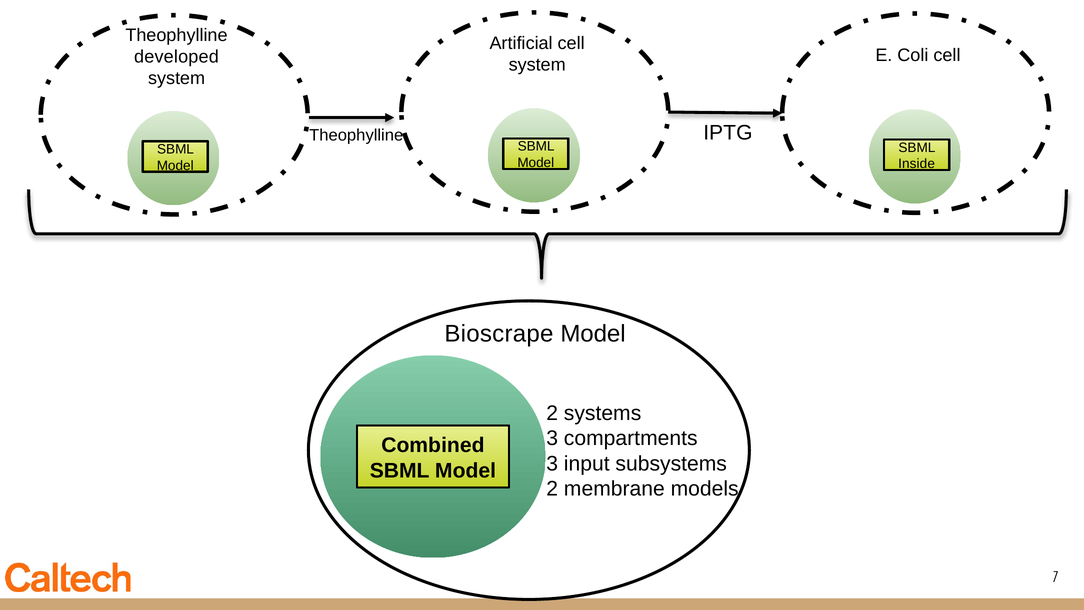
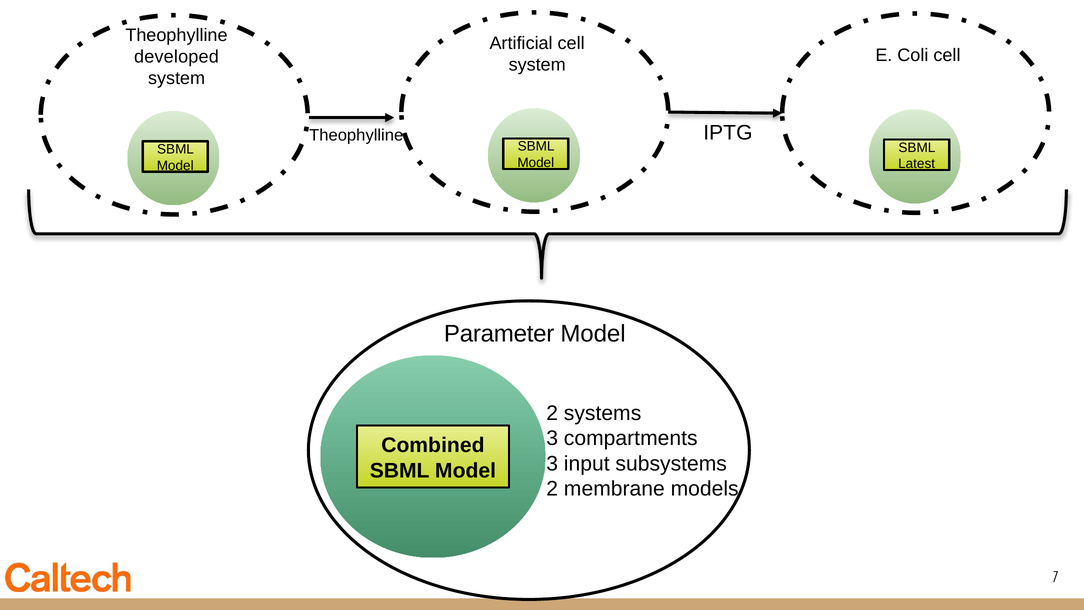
Inside: Inside -> Latest
Bioscrape: Bioscrape -> Parameter
